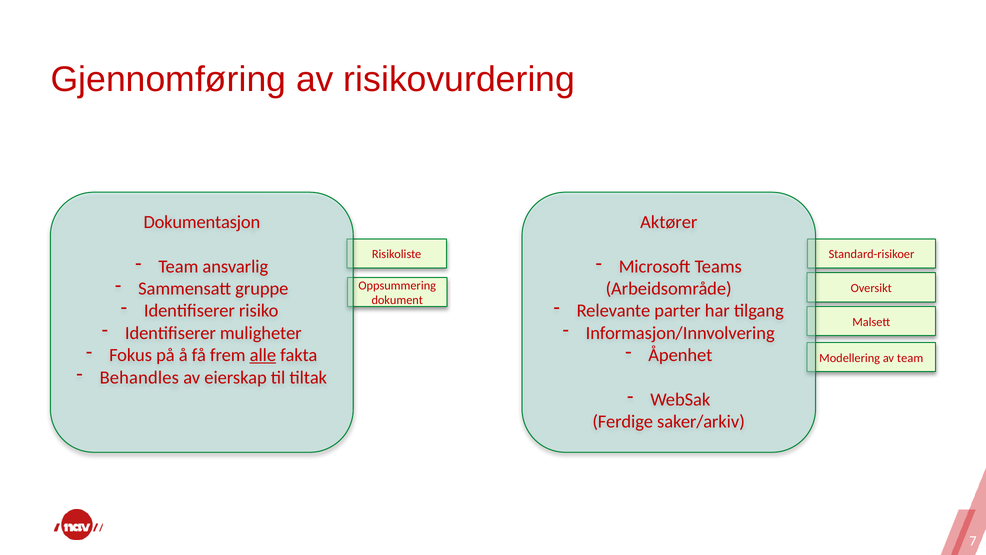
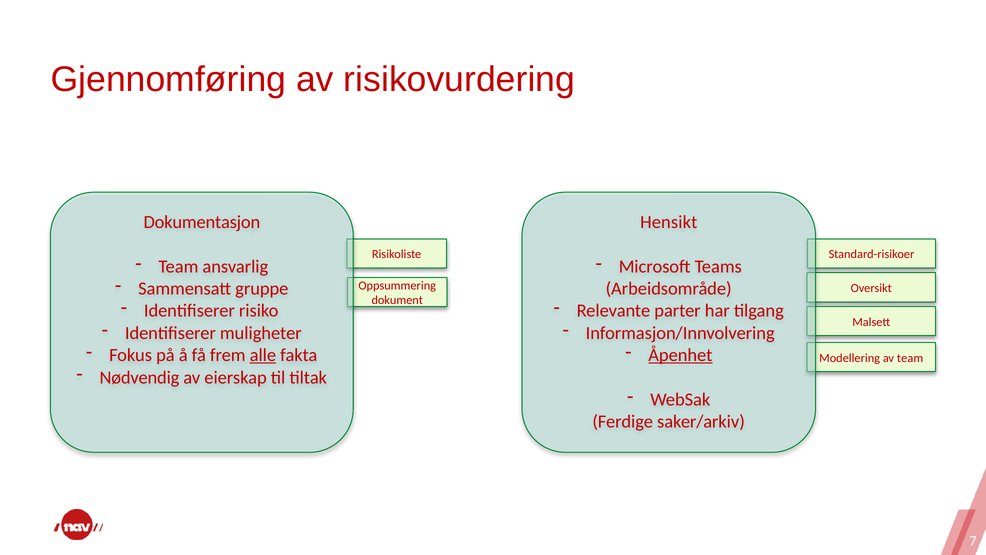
Aktører: Aktører -> Hensikt
Åpenhet underline: none -> present
Behandles: Behandles -> Nødvendig
